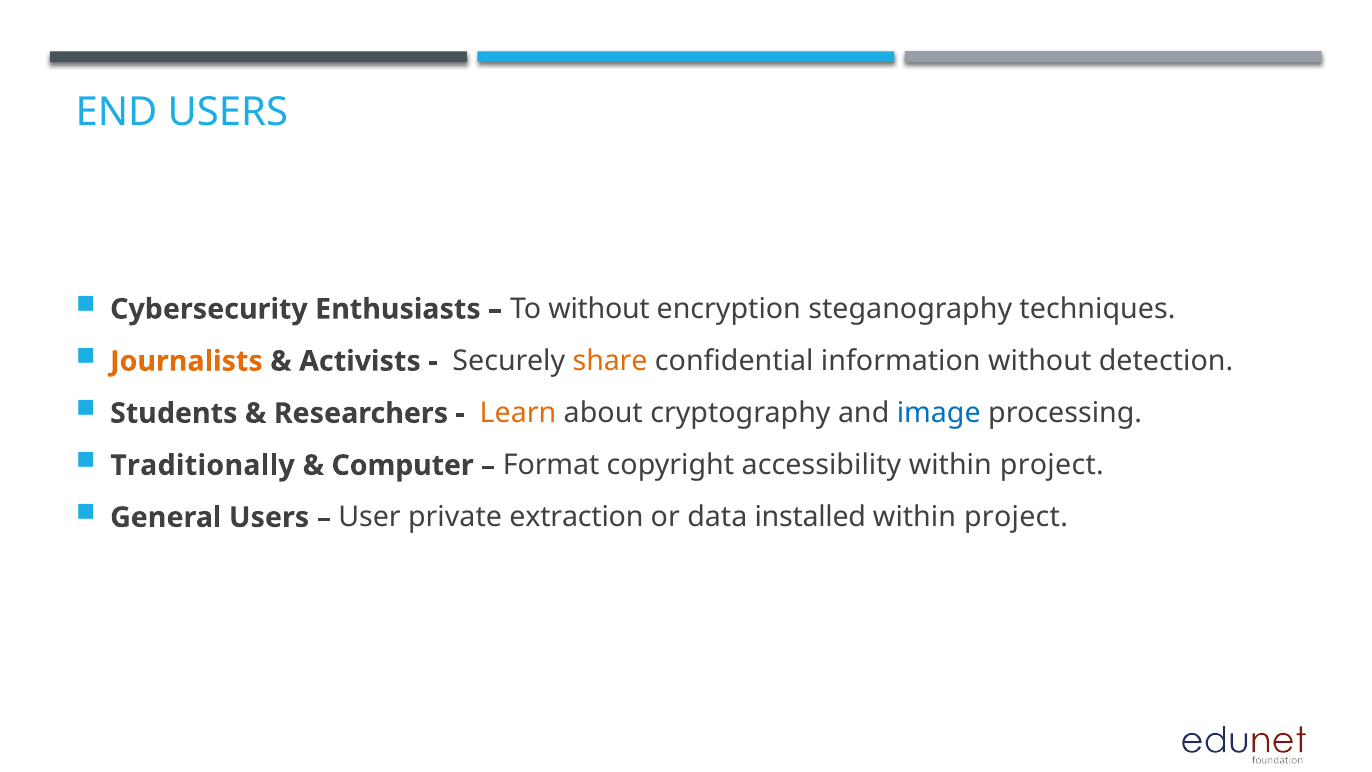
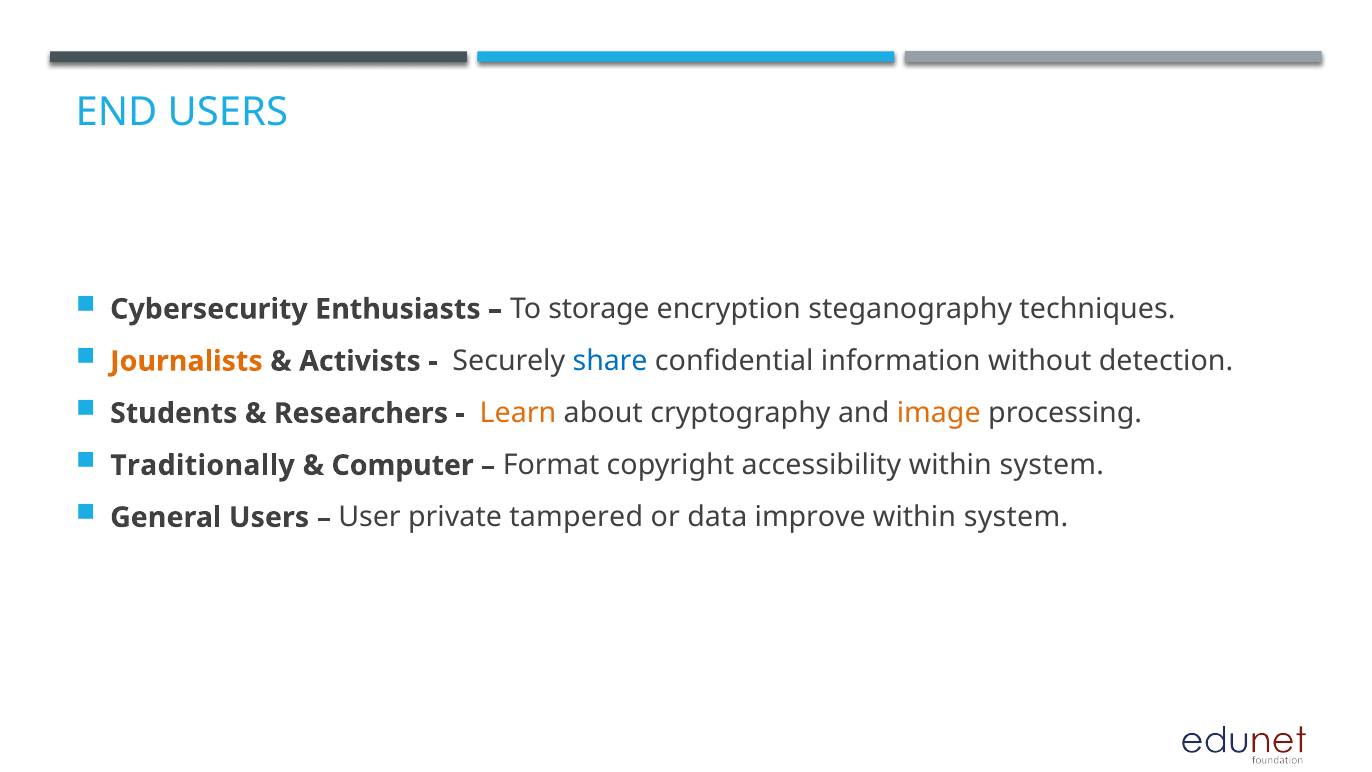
To without: without -> storage
share colour: orange -> blue
image colour: blue -> orange
project at (1052, 465): project -> system
extraction: extraction -> tampered
installed: installed -> improve
project at (1016, 517): project -> system
